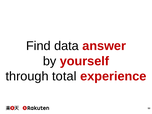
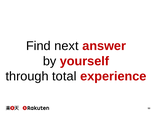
data: data -> next
